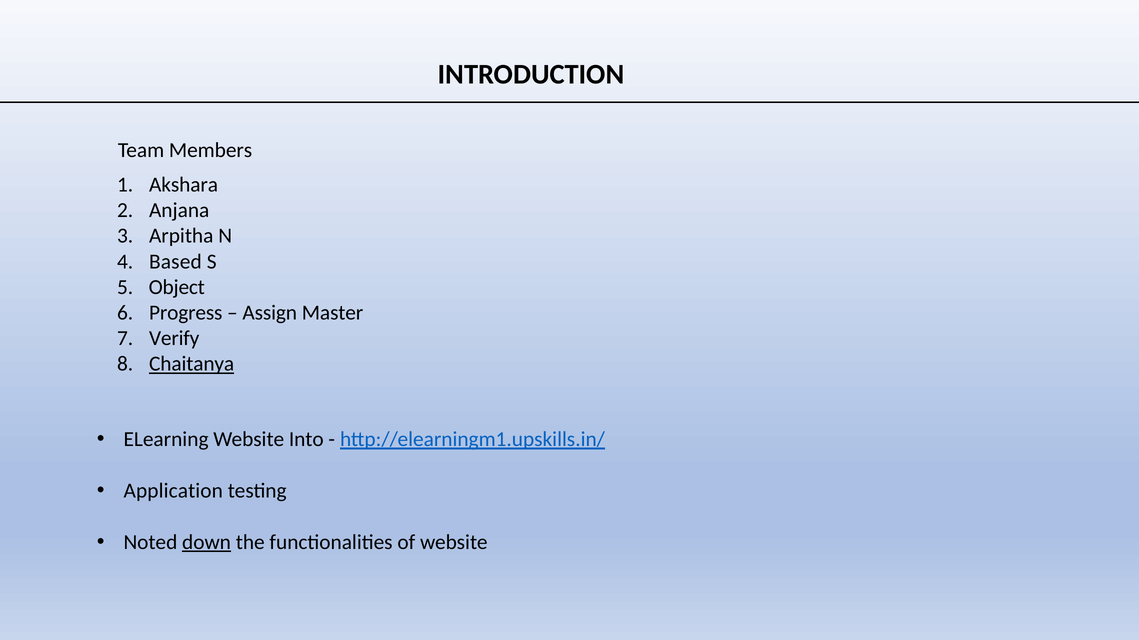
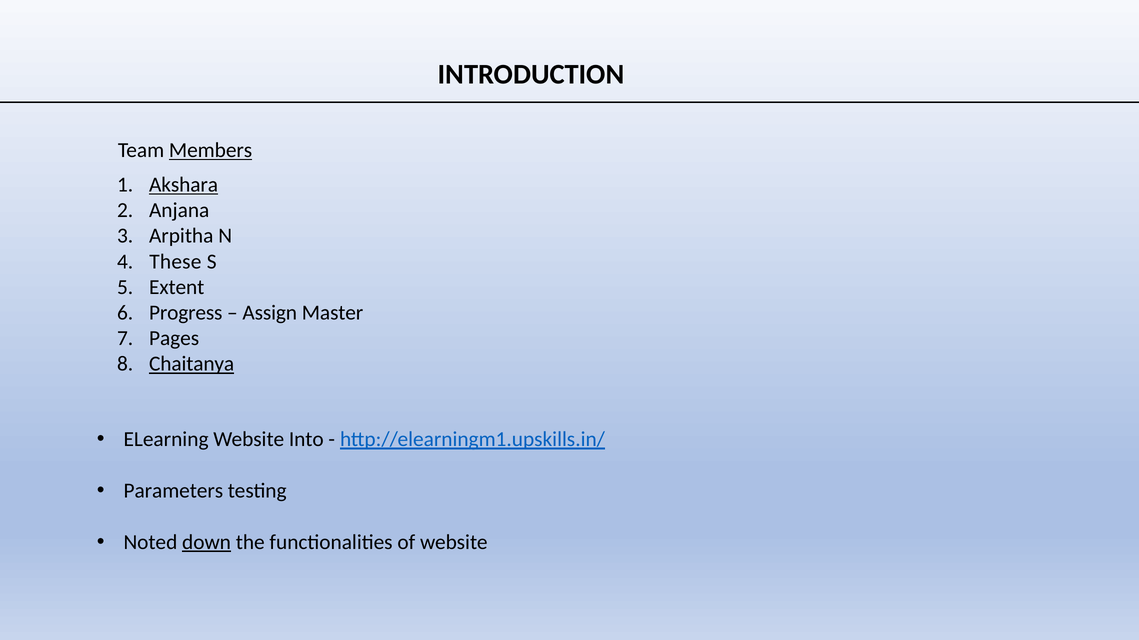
Members underline: none -> present
Akshara underline: none -> present
Based: Based -> These
Object: Object -> Extent
Verify: Verify -> Pages
Application: Application -> Parameters
